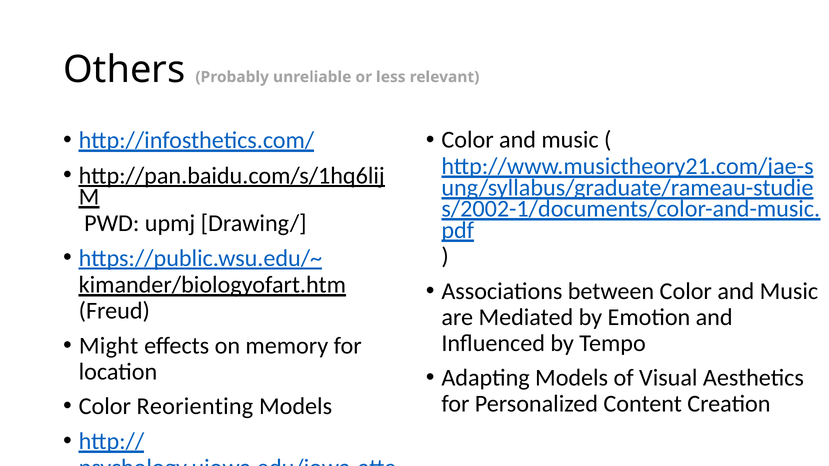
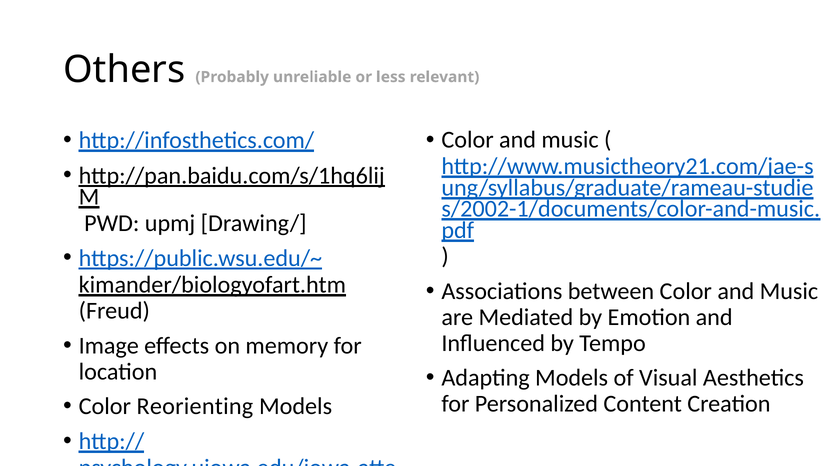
Might: Might -> Image
